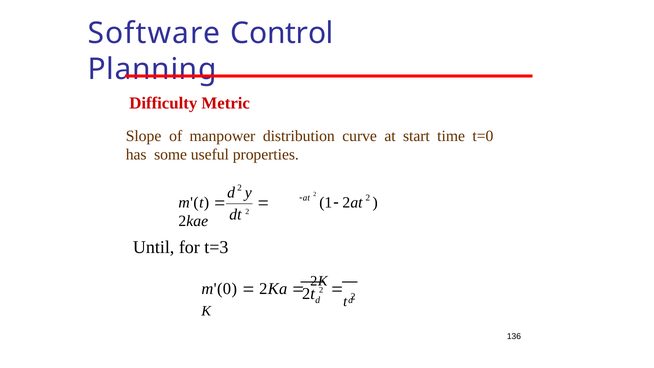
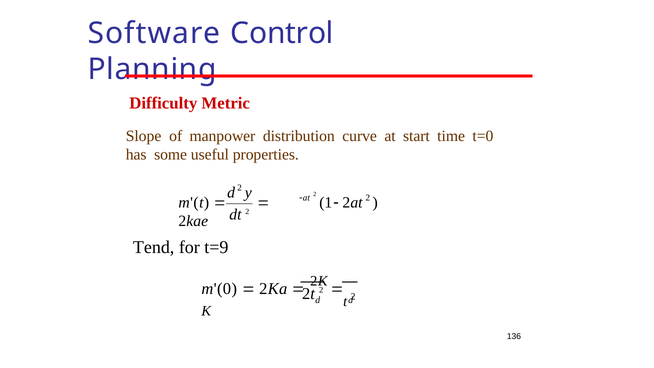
Until: Until -> Tend
t=3: t=3 -> t=9
